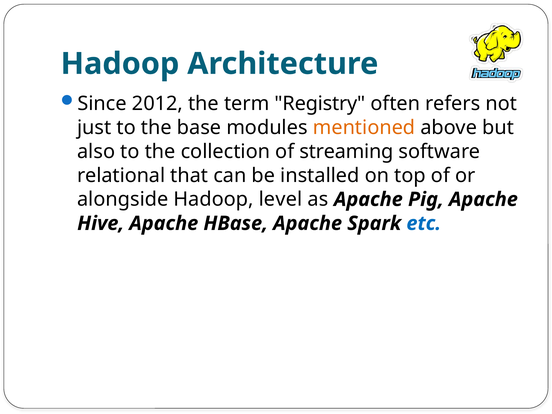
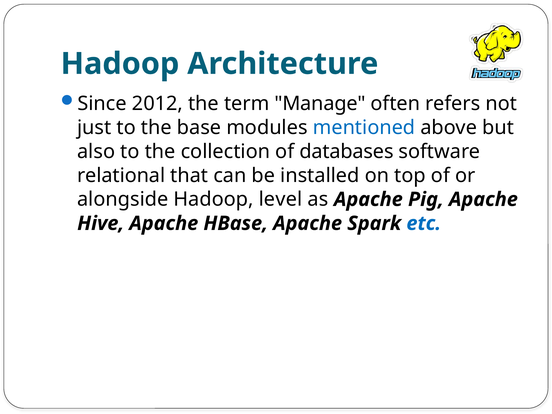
Registry: Registry -> Manage
mentioned colour: orange -> blue
streaming: streaming -> databases
